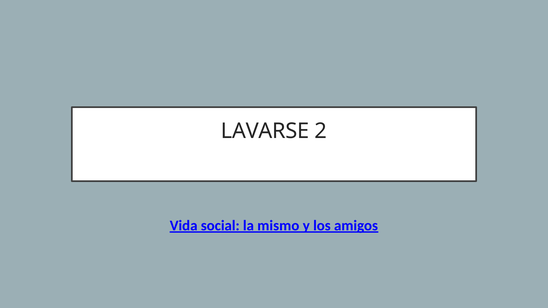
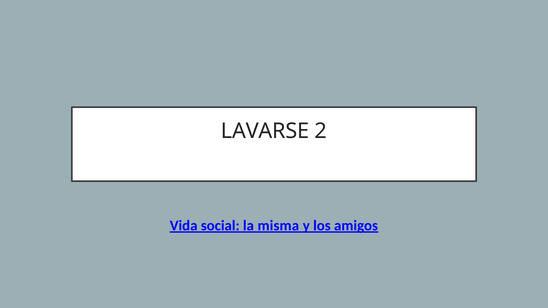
mismo: mismo -> misma
